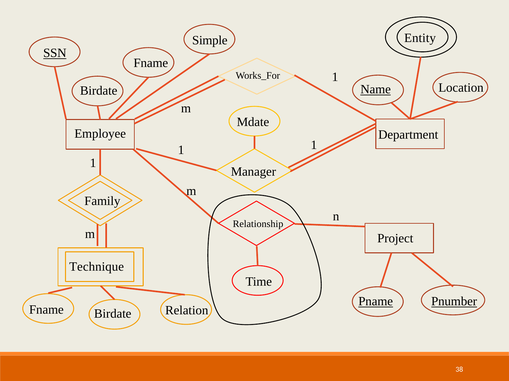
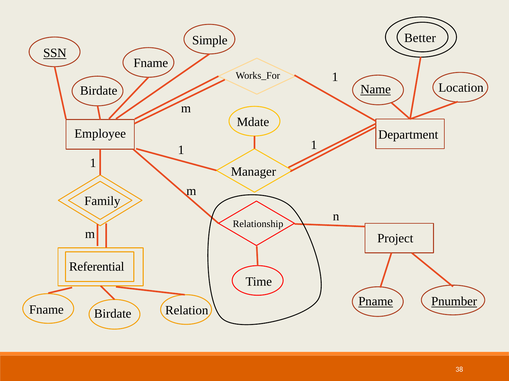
Entity: Entity -> Better
Technique: Technique -> Referential
